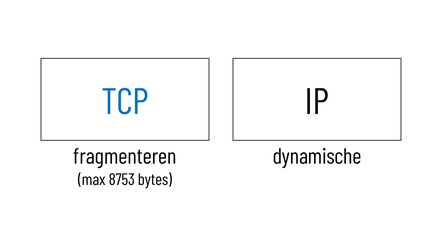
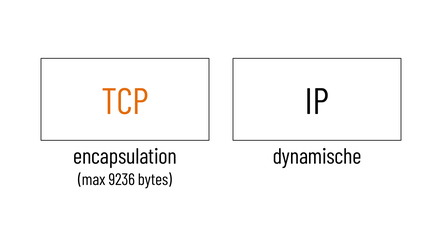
TCP colour: blue -> orange
fragmenteren: fragmenteren -> encapsulation
8753: 8753 -> 9236
